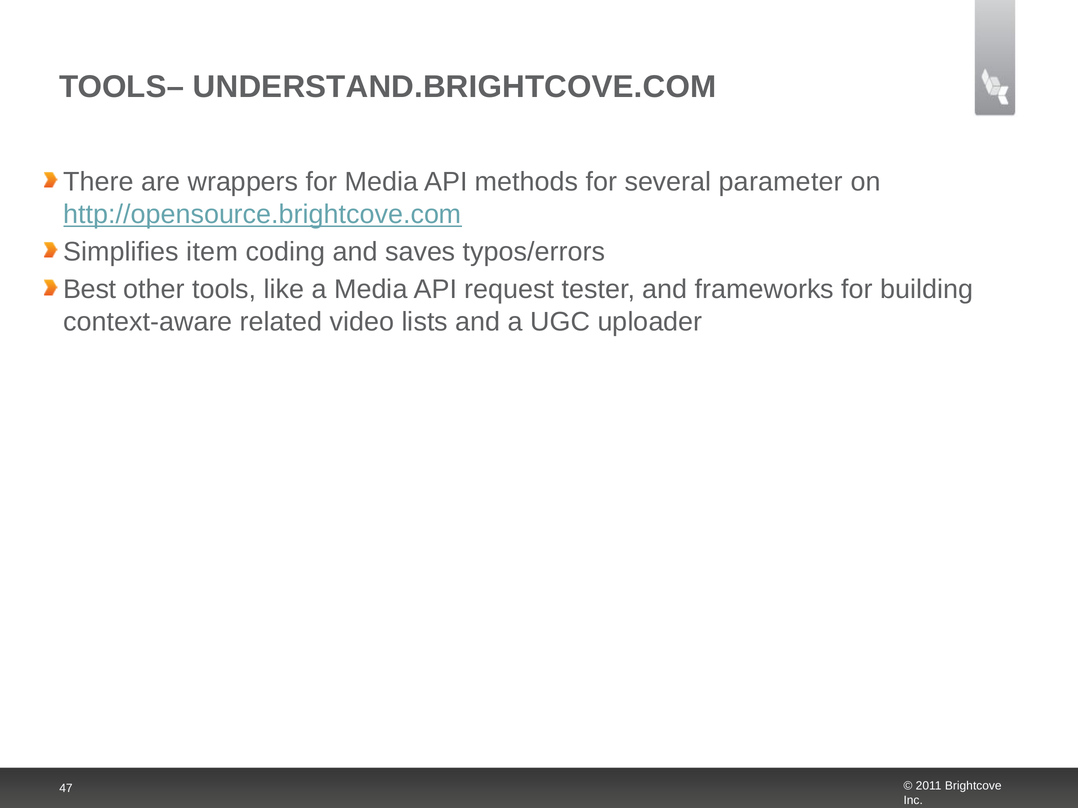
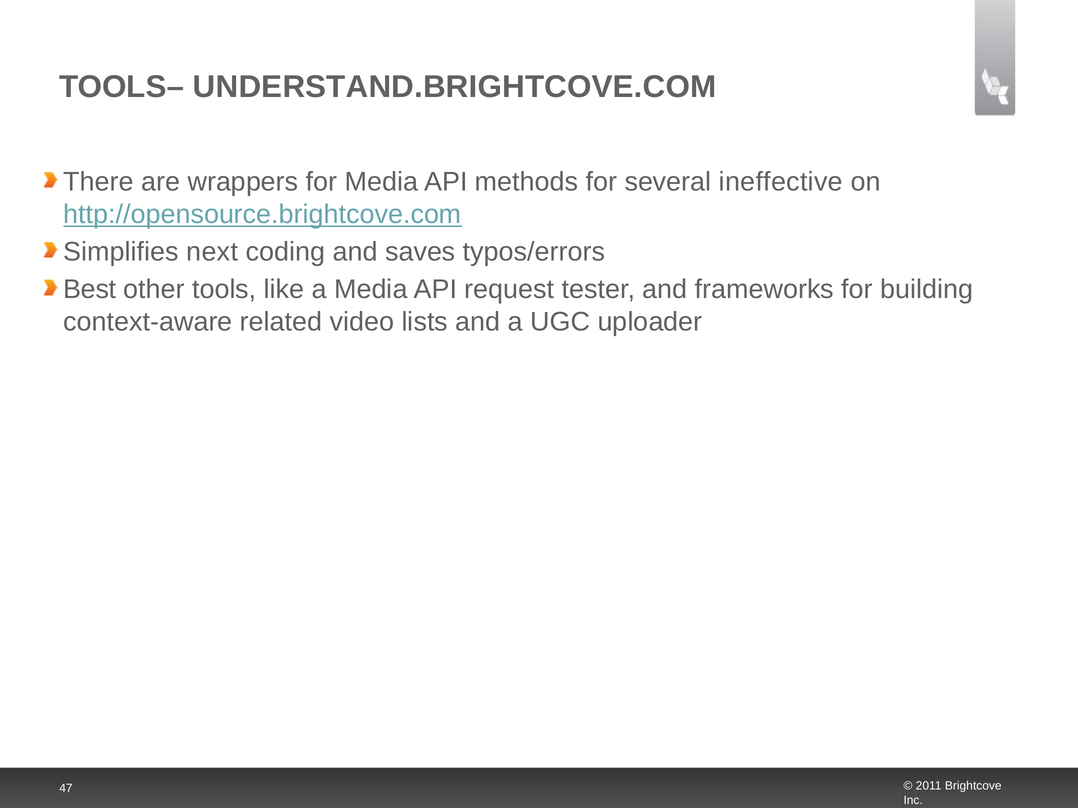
parameter: parameter -> ineffective
item: item -> next
